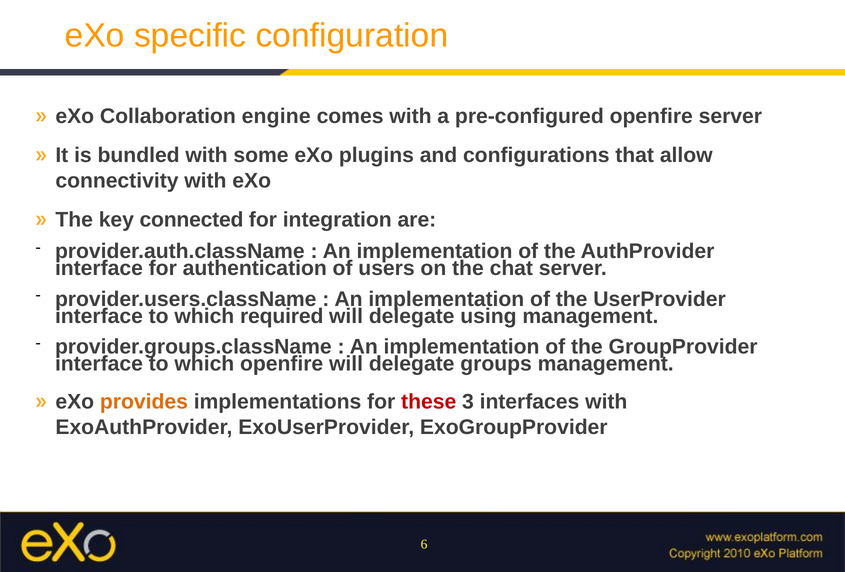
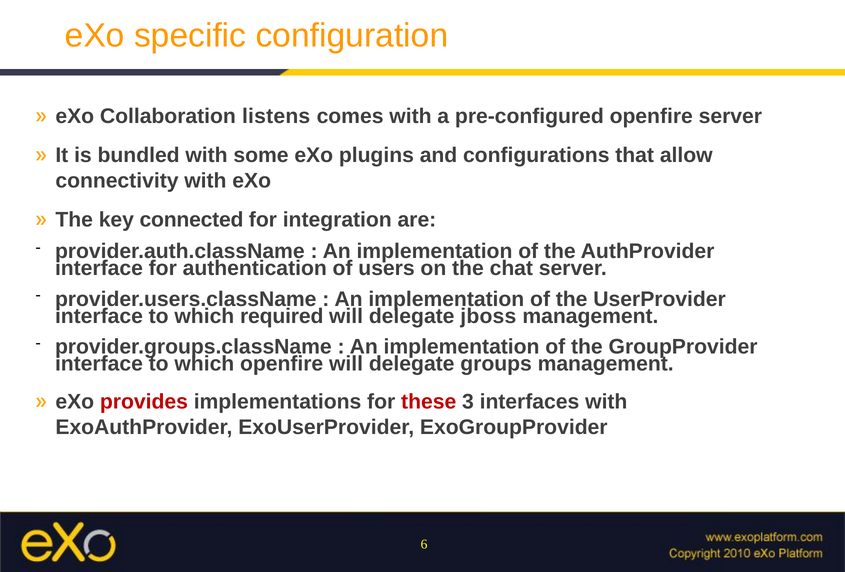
engine: engine -> listens
using: using -> jboss
provides colour: orange -> red
